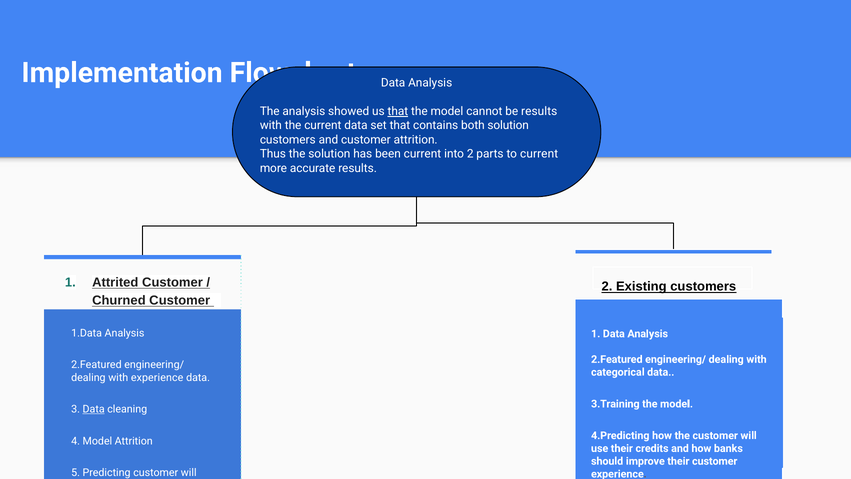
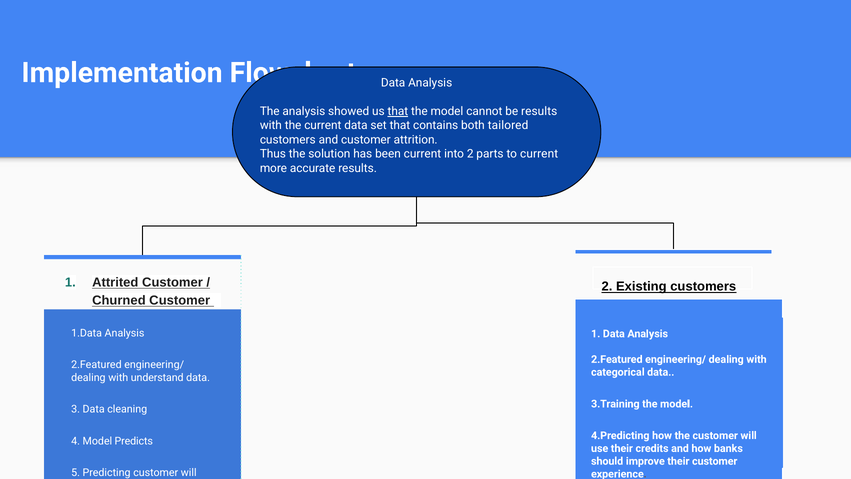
both solution: solution -> tailored
with experience: experience -> understand
Data at (94, 409) underline: present -> none
Model Attrition: Attrition -> Predicts
